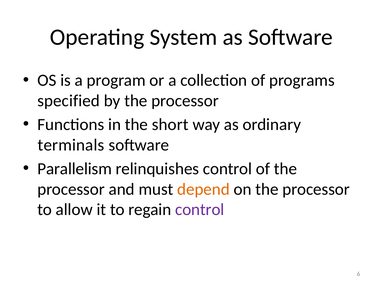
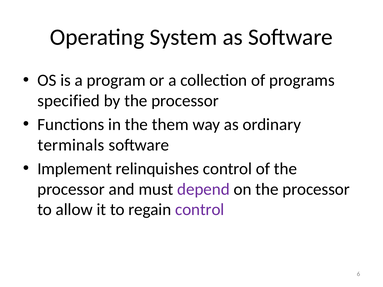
short: short -> them
Parallelism: Parallelism -> Implement
depend colour: orange -> purple
